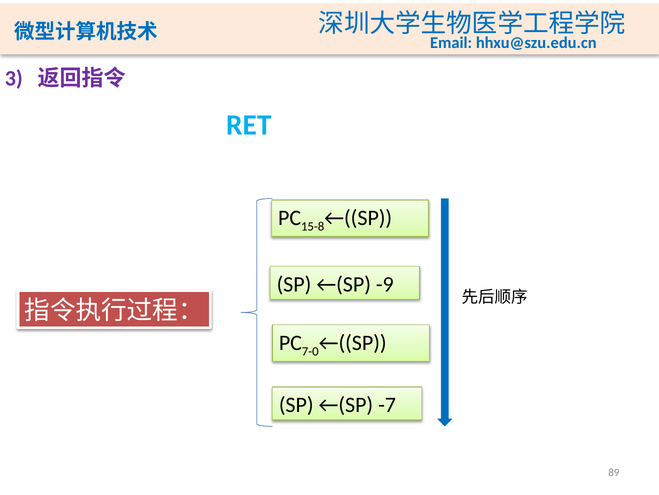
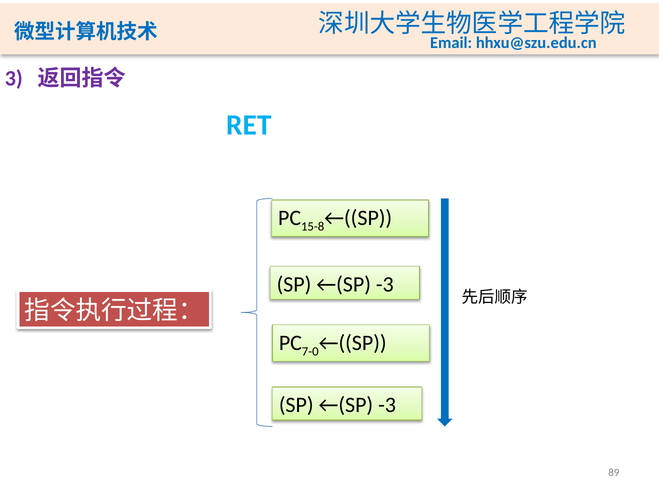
-9 at (385, 284): -9 -> -3
-7 at (387, 404): -7 -> -3
